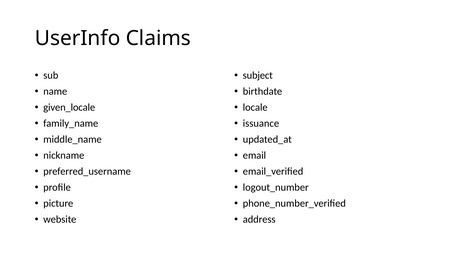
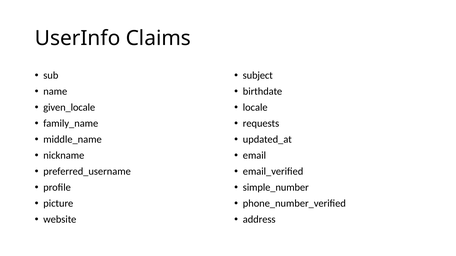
issuance: issuance -> requests
logout_number: logout_number -> simple_number
